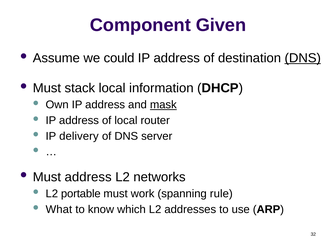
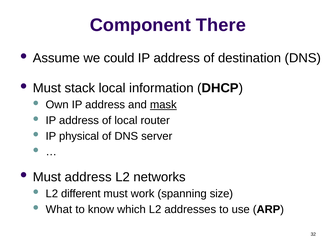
Given: Given -> There
DNS at (303, 58) underline: present -> none
delivery: delivery -> physical
portable: portable -> different
rule: rule -> size
